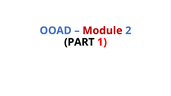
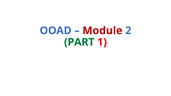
PART colour: black -> green
